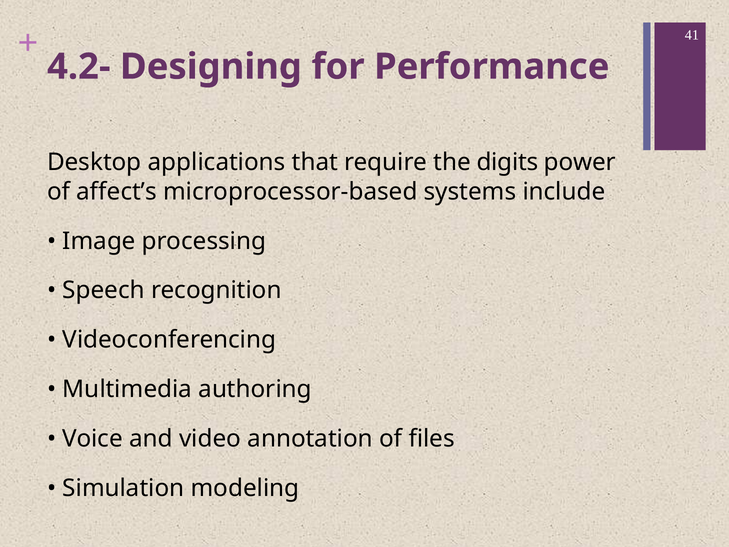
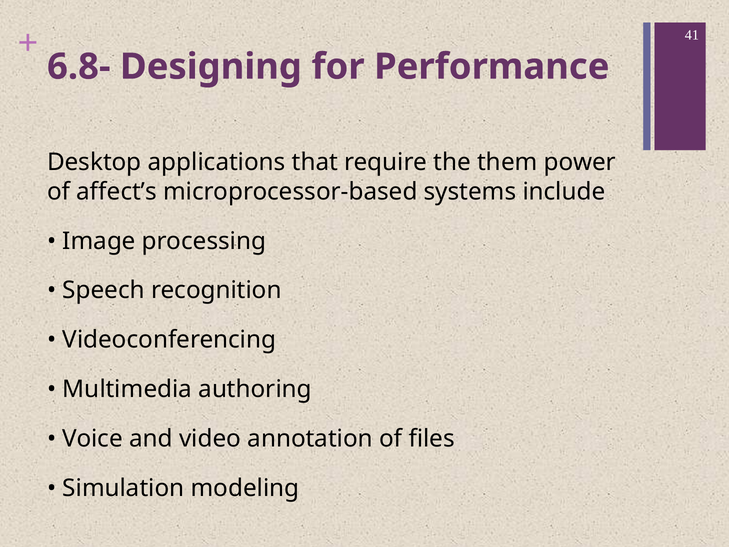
4.2-: 4.2- -> 6.8-
digits: digits -> them
